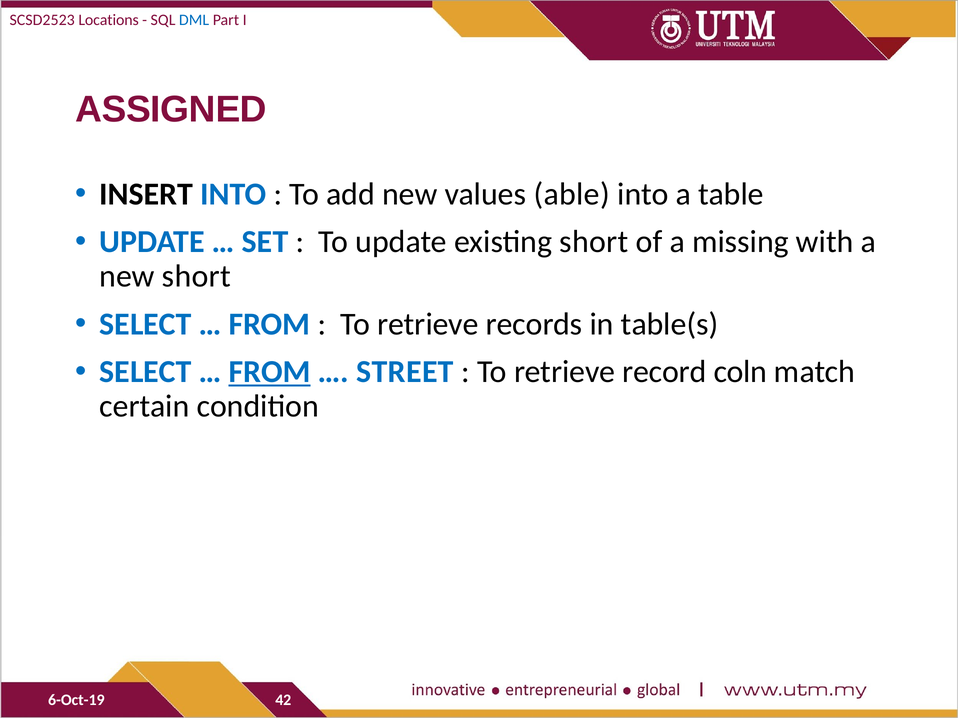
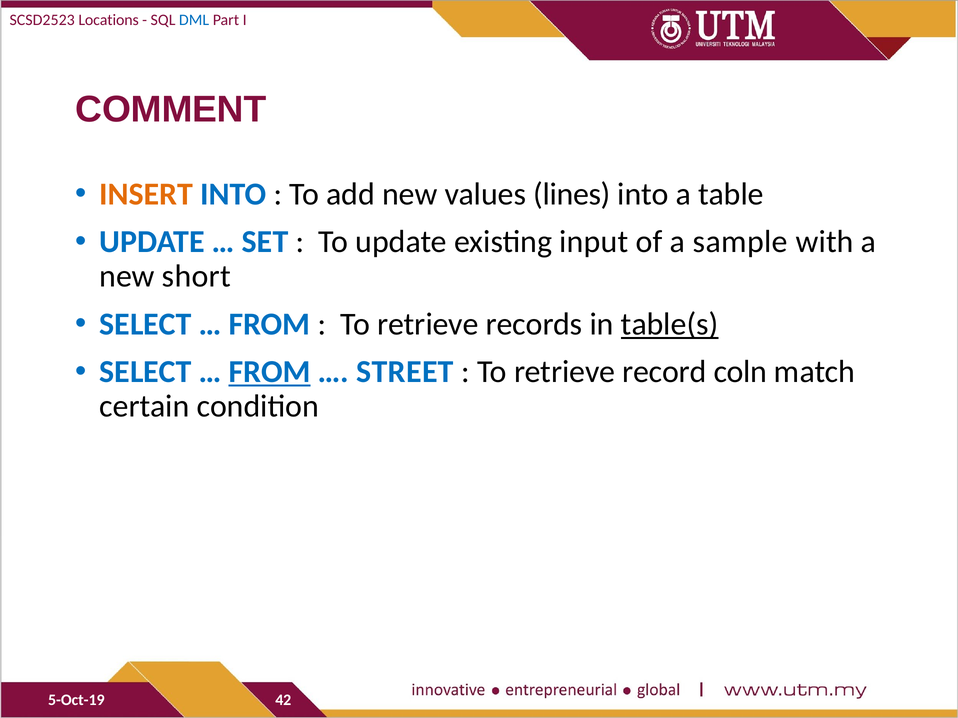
ASSIGNED: ASSIGNED -> COMMENT
INSERT colour: black -> orange
able: able -> lines
existing short: short -> input
missing: missing -> sample
table(s underline: none -> present
6-Oct-19: 6-Oct-19 -> 5-Oct-19
